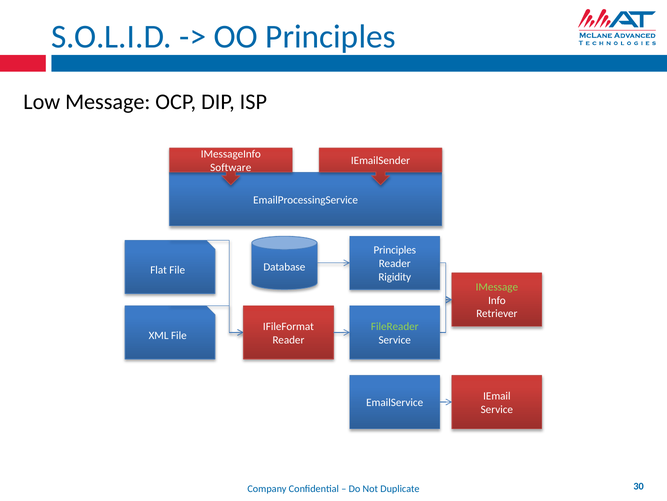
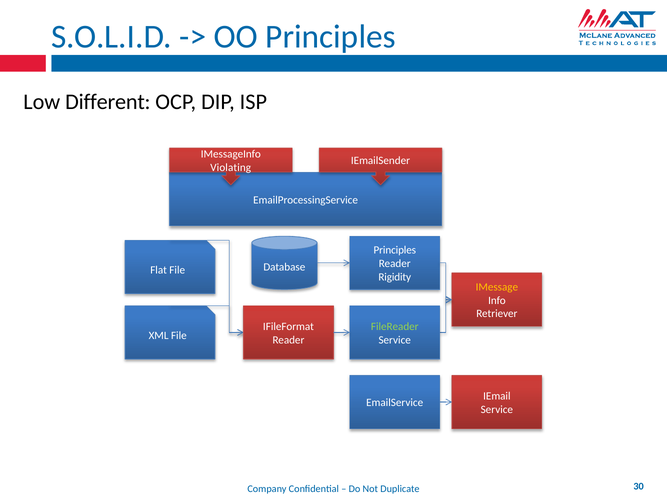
Message: Message -> Different
Software: Software -> Violating
IMessage colour: light green -> yellow
